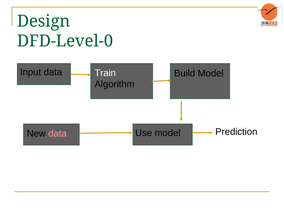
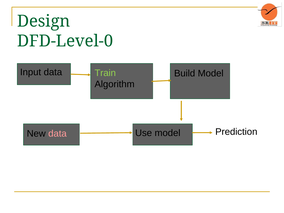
Train colour: white -> light green
